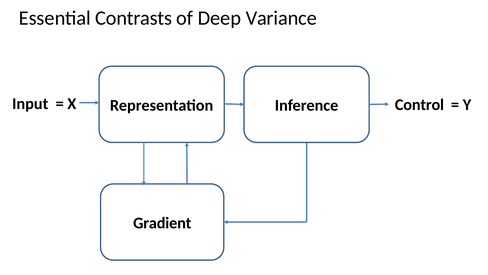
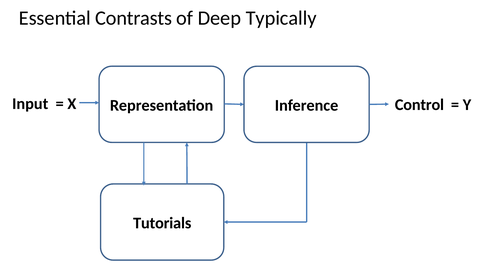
Variance: Variance -> Typically
Gradient: Gradient -> Tutorials
